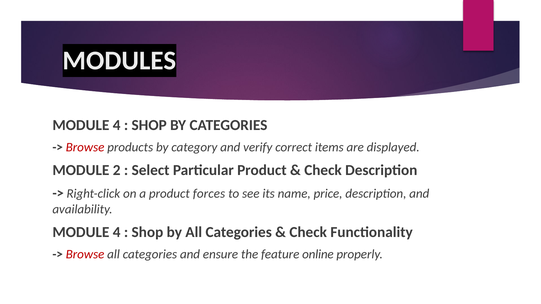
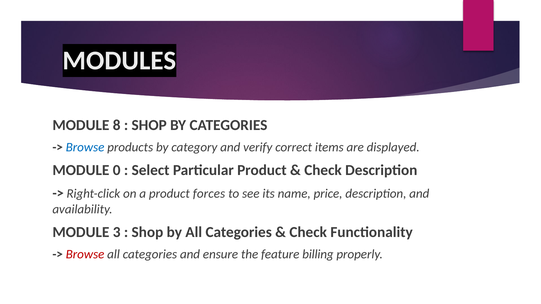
4 at (117, 125): 4 -> 8
Browse at (85, 148) colour: red -> blue
2: 2 -> 0
4 at (117, 232): 4 -> 3
online: online -> billing
